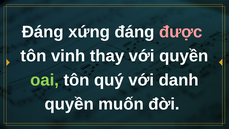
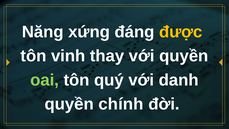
Đáng at (43, 32): Đáng -> Năng
được colour: pink -> yellow
muốn: muốn -> chính
